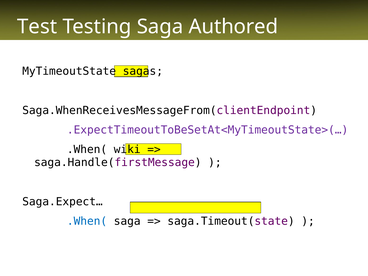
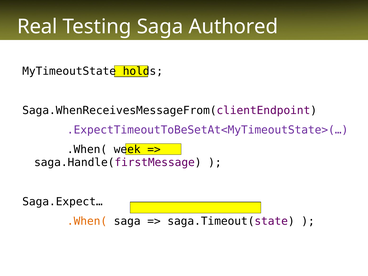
Test: Test -> Real
sagas: sagas -> holds
wiki: wiki -> week
.When( at (87, 221) colour: blue -> orange
